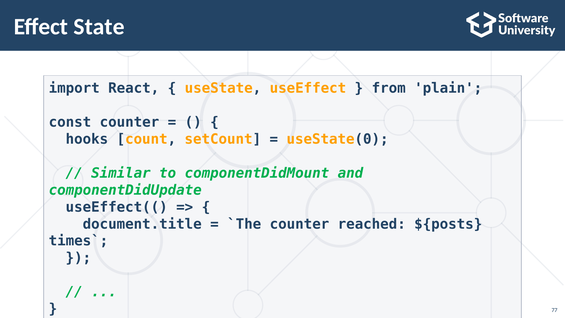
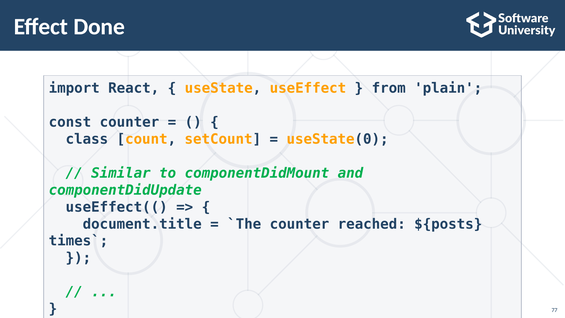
State: State -> Done
hooks: hooks -> class
